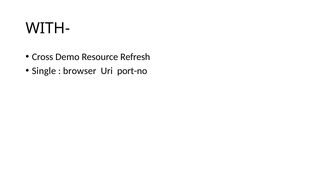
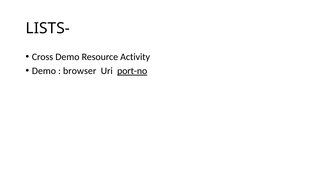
WITH-: WITH- -> LISTS-
Refresh: Refresh -> Activity
Single at (44, 71): Single -> Demo
port-no underline: none -> present
